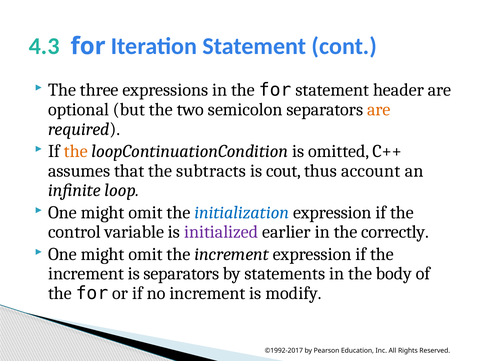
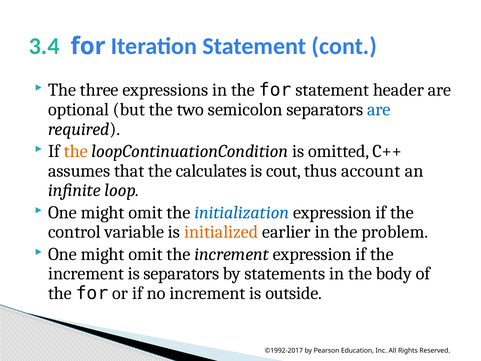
4.3: 4.3 -> 3.4
are at (379, 109) colour: orange -> blue
subtracts: subtracts -> calculates
initialized colour: purple -> orange
correctly: correctly -> problem
modify: modify -> outside
